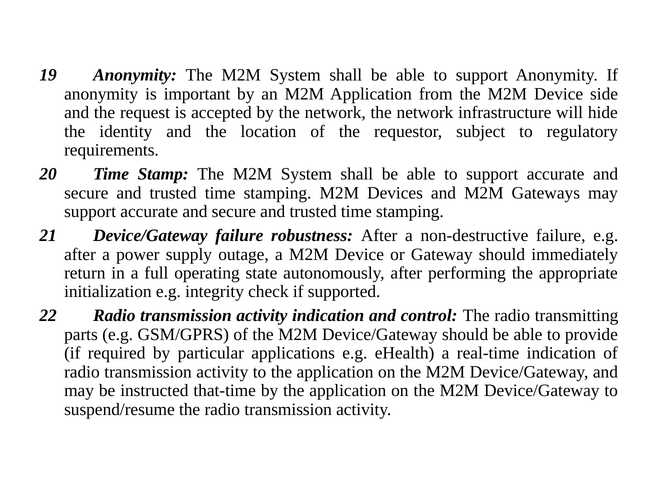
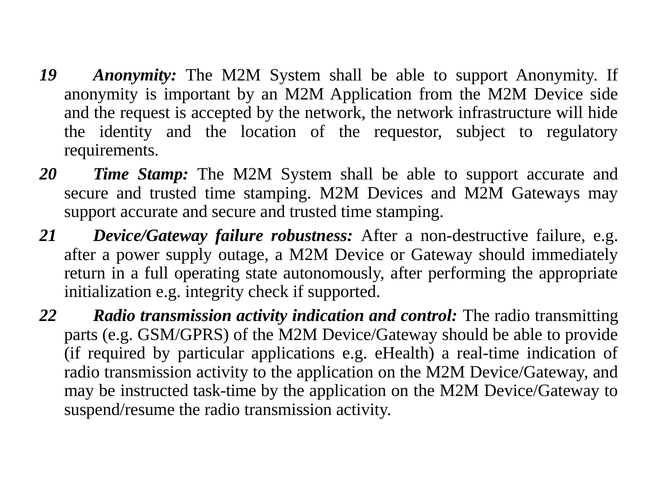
that-time: that-time -> task-time
